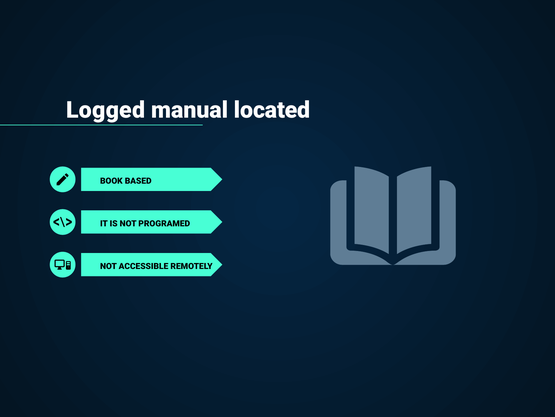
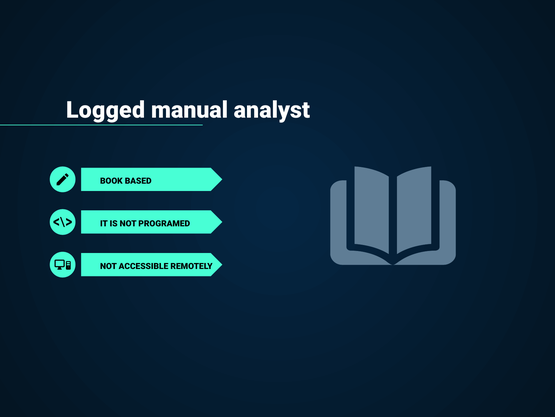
located: located -> analyst
